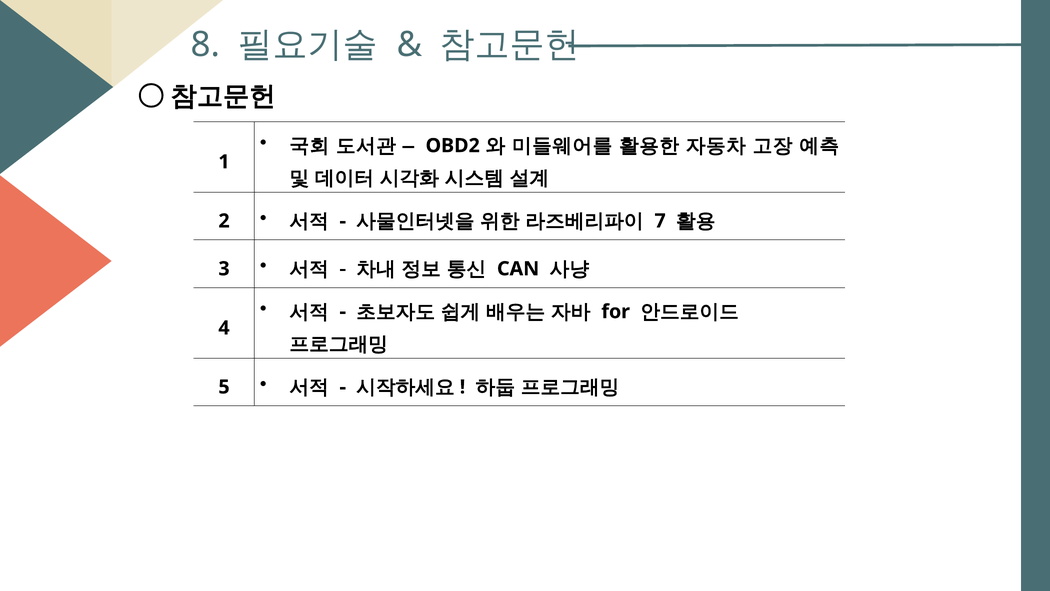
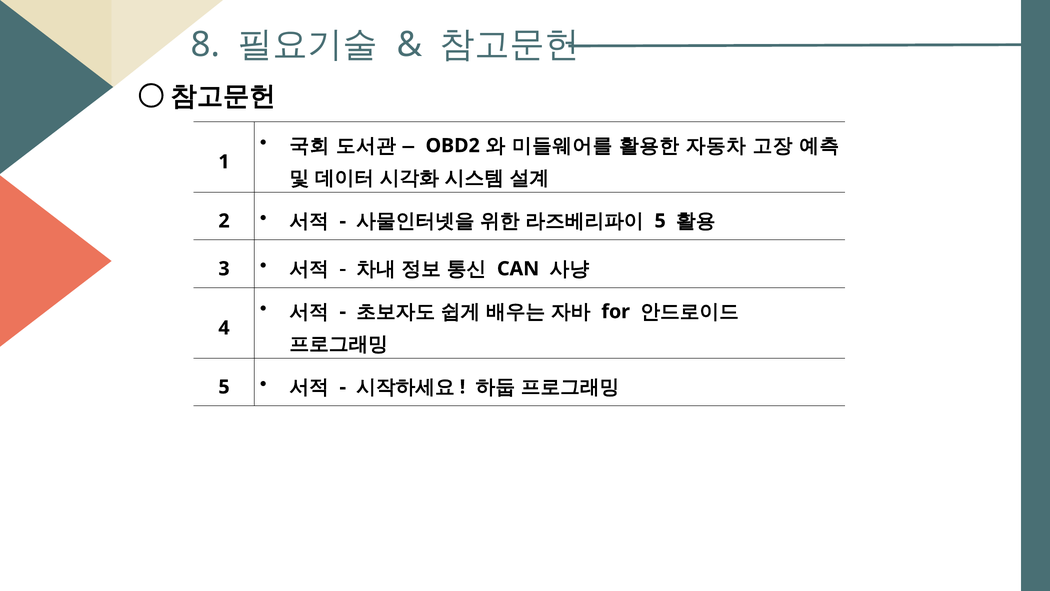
7 at (660, 221): 7 -> 5
